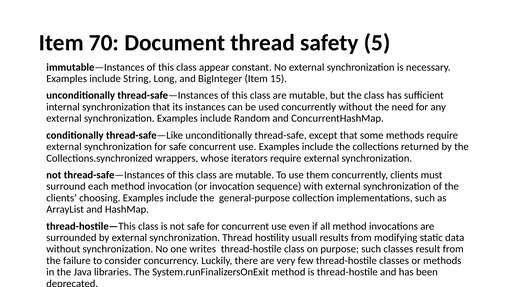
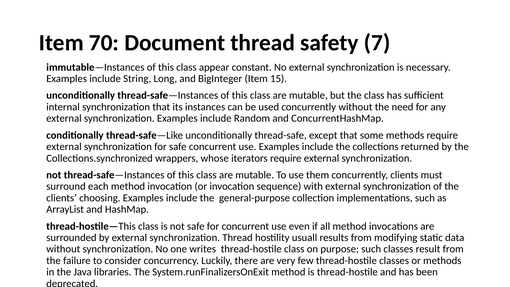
5: 5 -> 7
